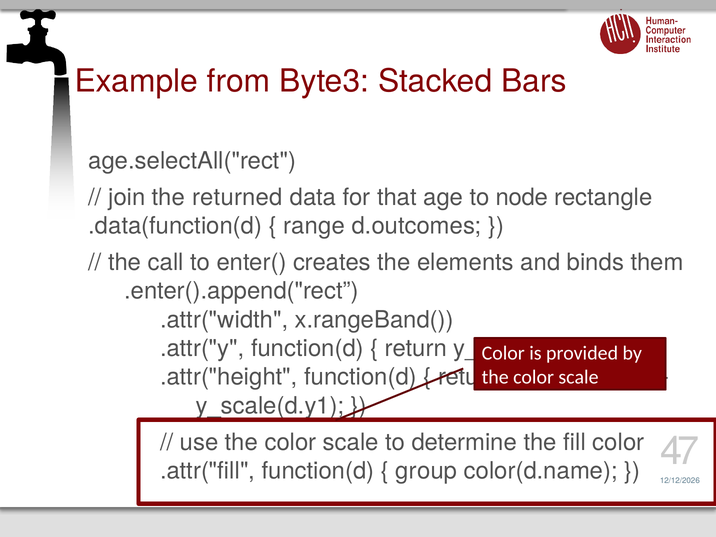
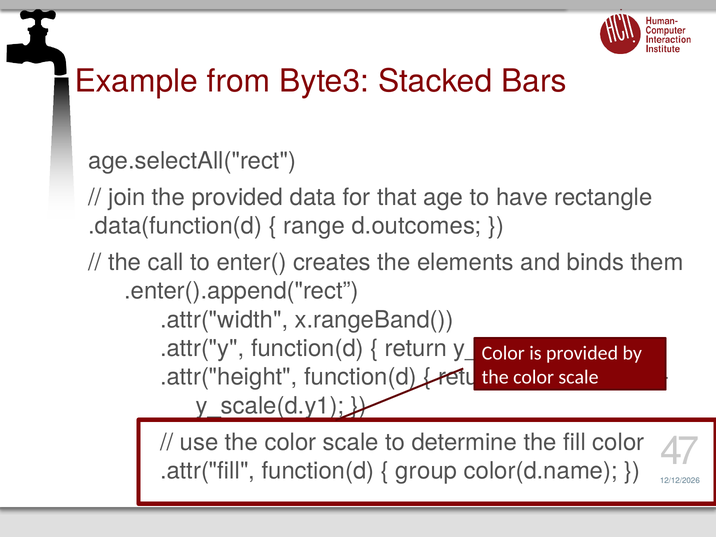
the returned: returned -> provided
node: node -> have
